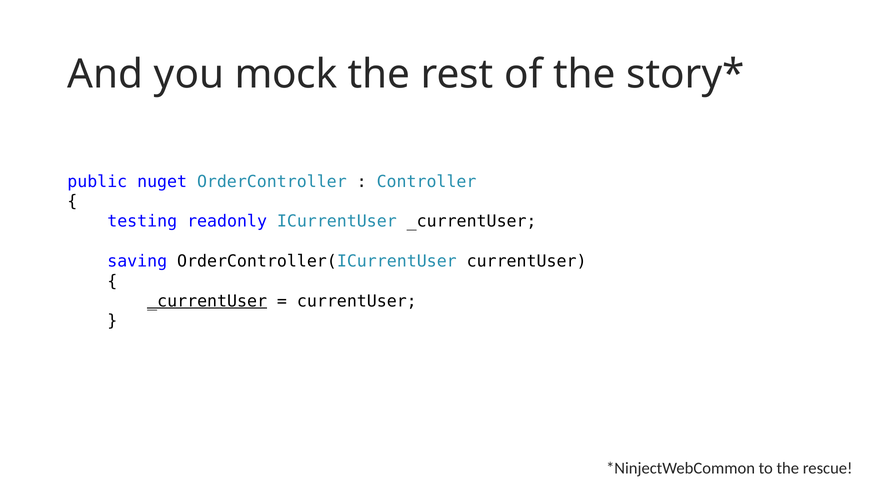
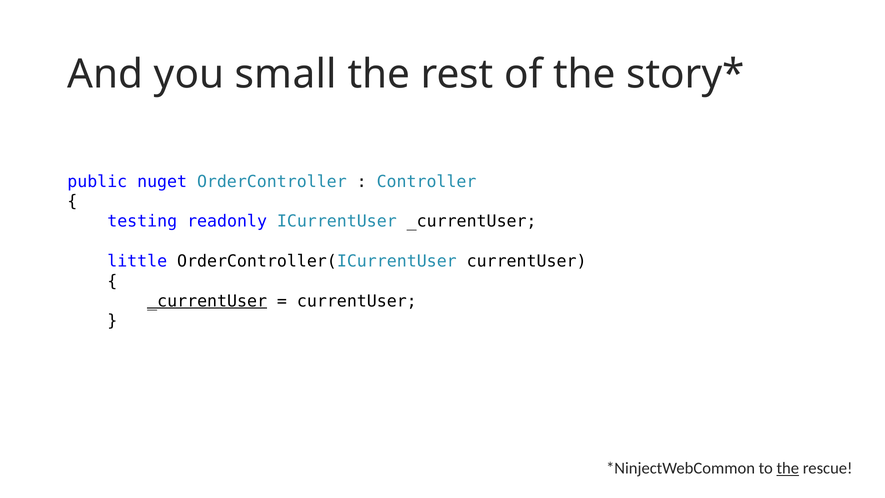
mock: mock -> small
saving: saving -> little
the at (788, 468) underline: none -> present
